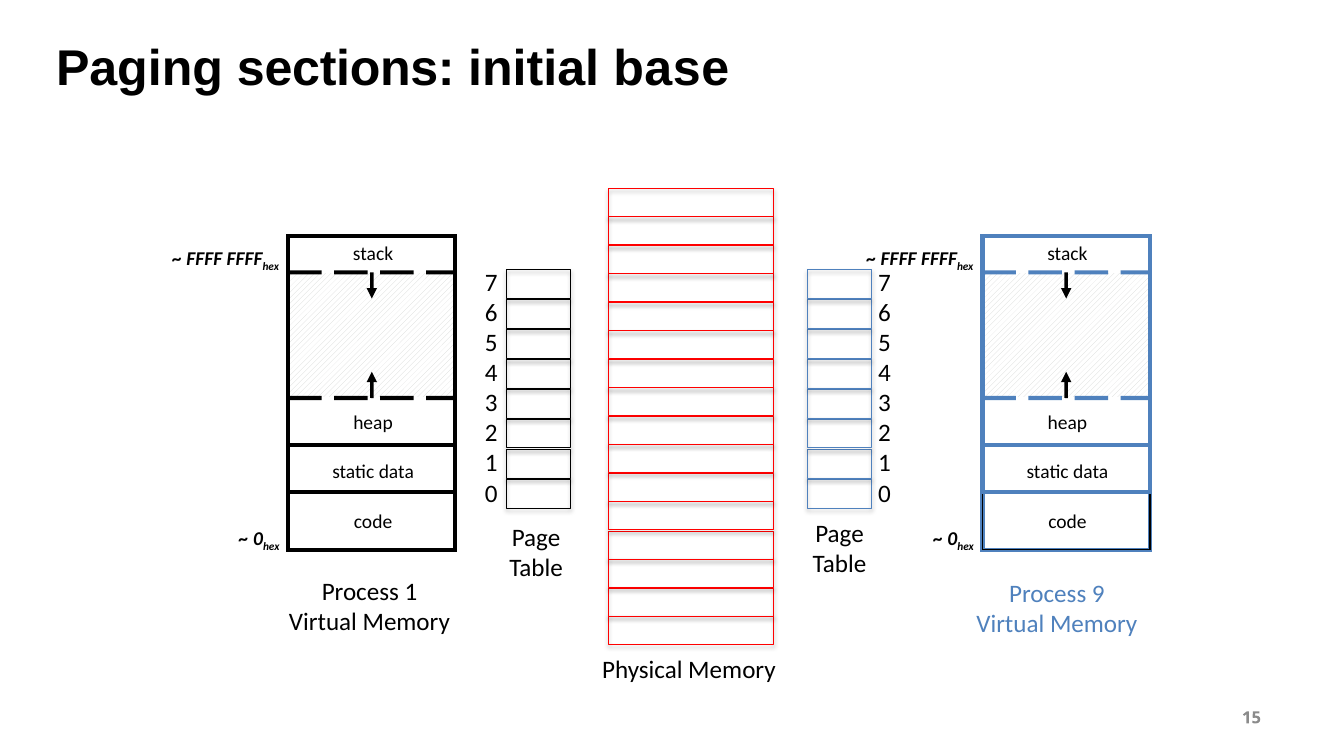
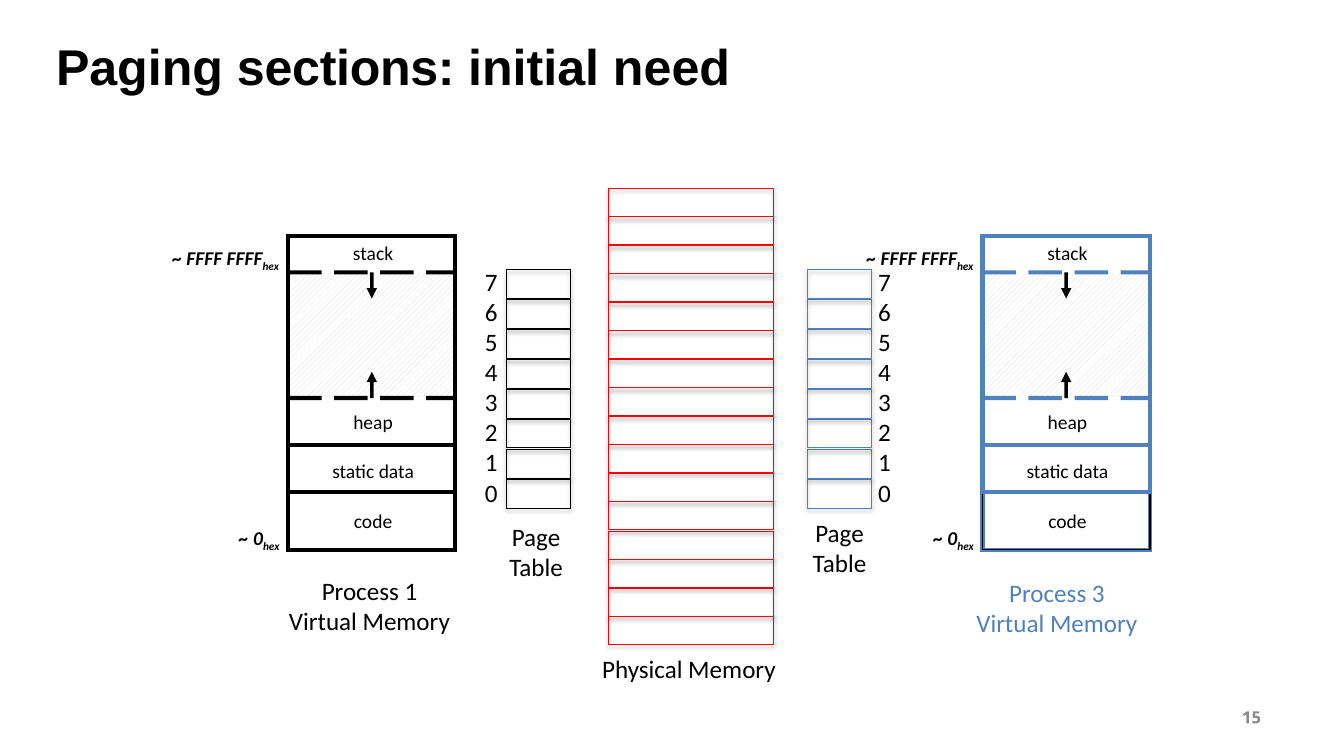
base: base -> need
Process 9: 9 -> 3
